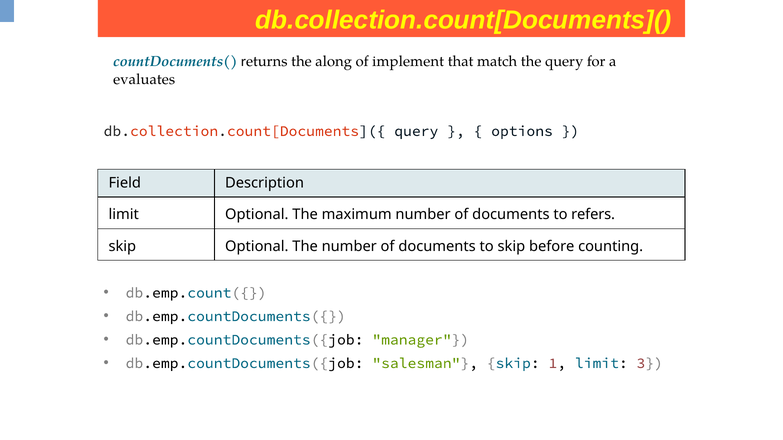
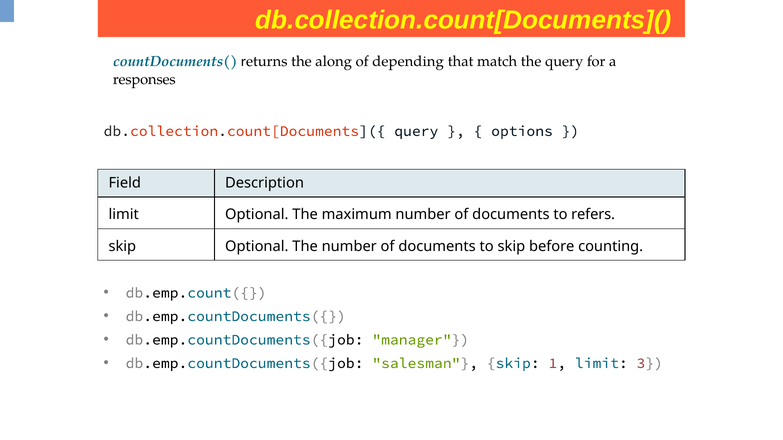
implement: implement -> depending
evaluates: evaluates -> responses
